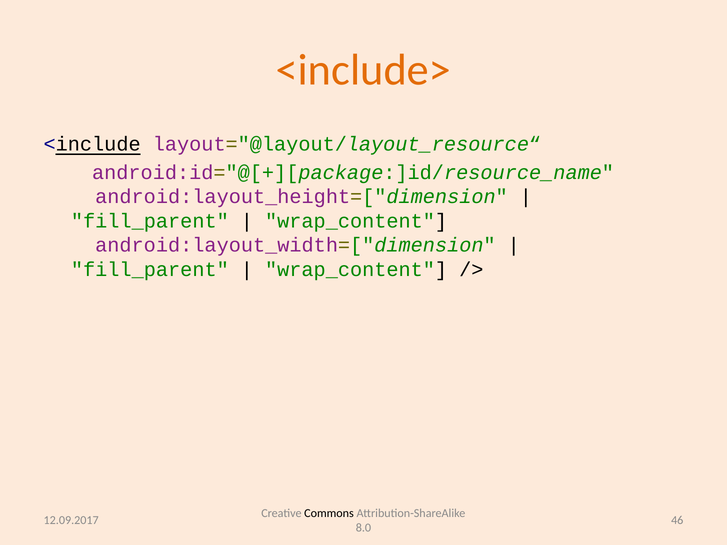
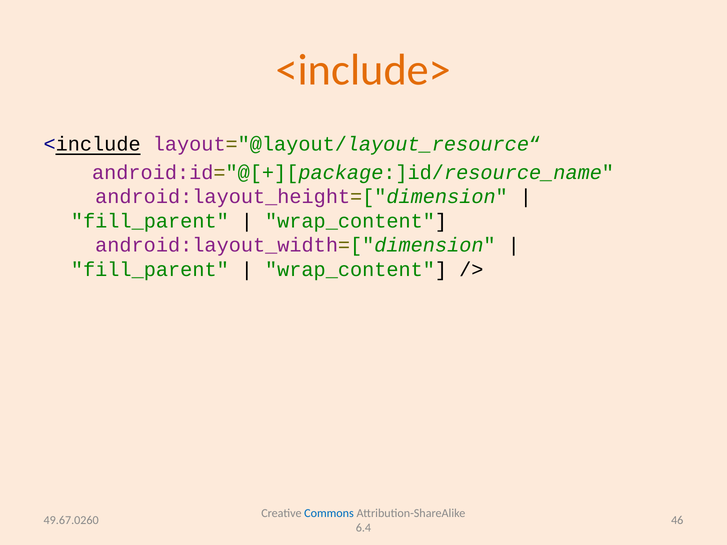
Commons colour: black -> blue
12.09.2017: 12.09.2017 -> 49.67.0260
8.0: 8.0 -> 6.4
